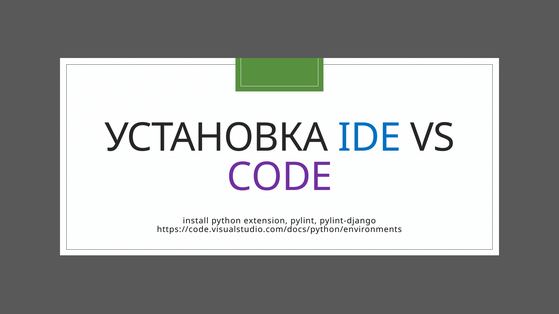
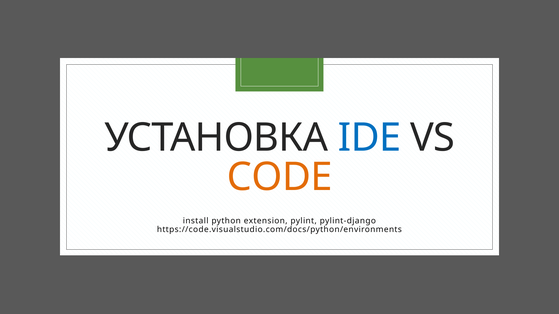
CODE colour: purple -> orange
